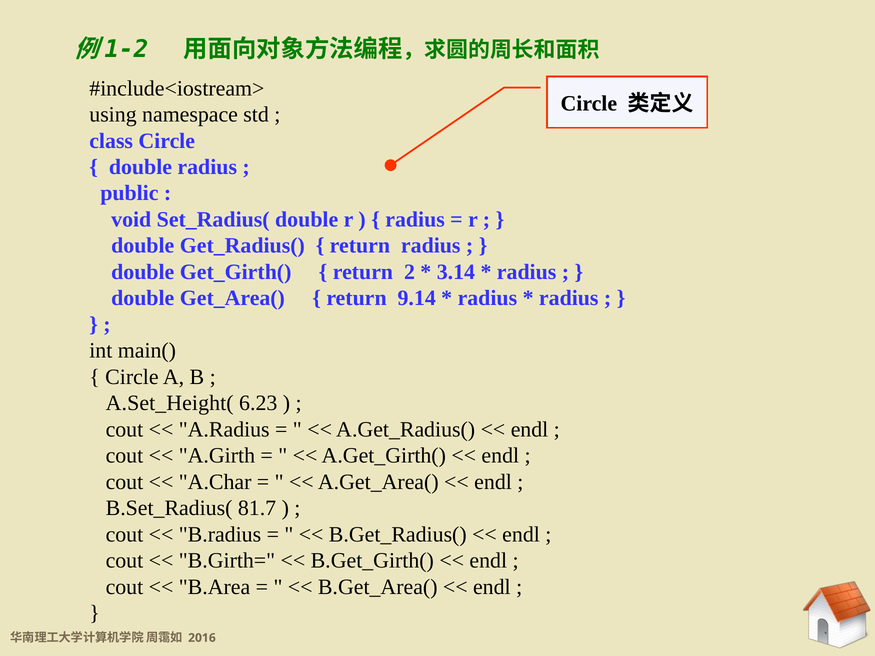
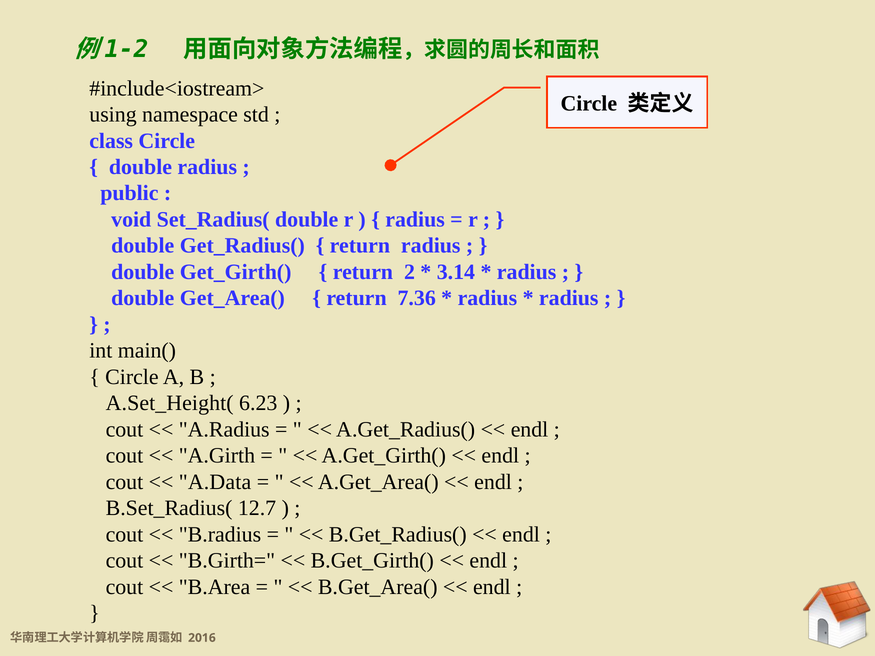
9.14: 9.14 -> 7.36
A.Char: A.Char -> A.Data
81.7: 81.7 -> 12.7
